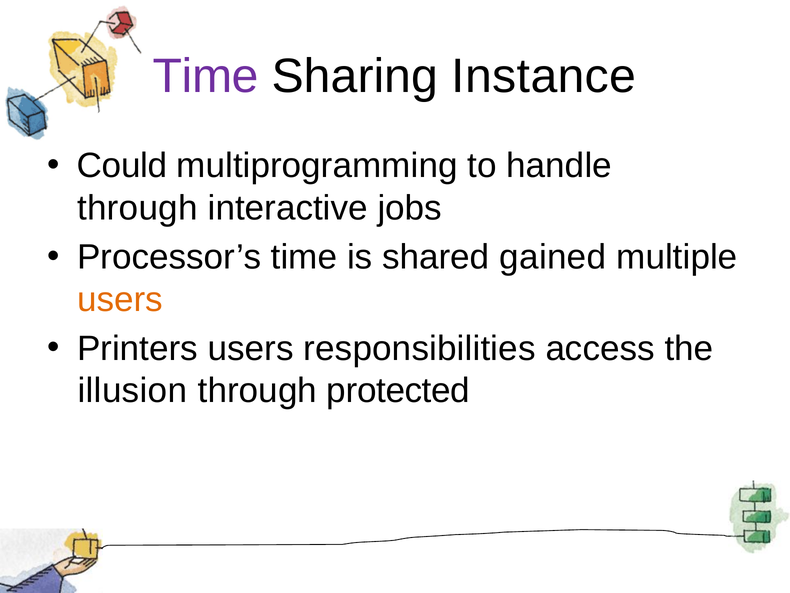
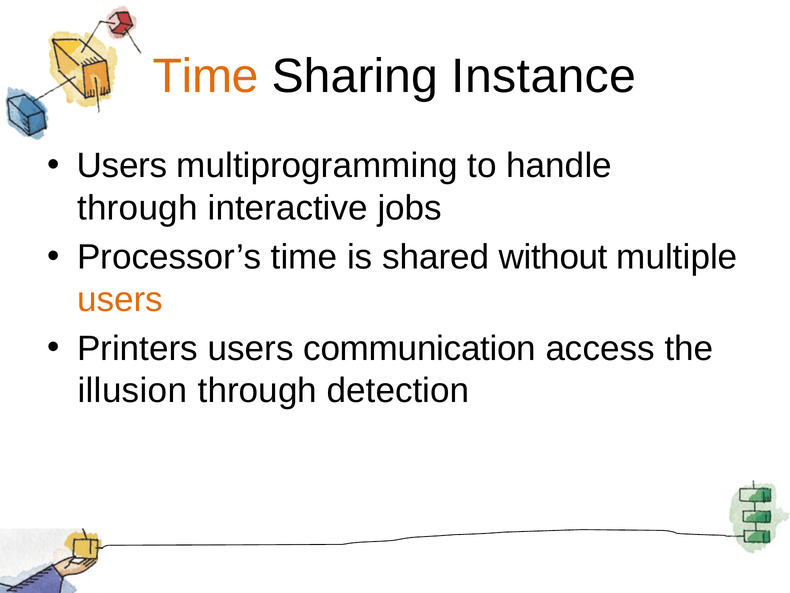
Time at (206, 76) colour: purple -> orange
Could at (122, 166): Could -> Users
gained: gained -> without
responsibilities: responsibilities -> communication
protected: protected -> detection
